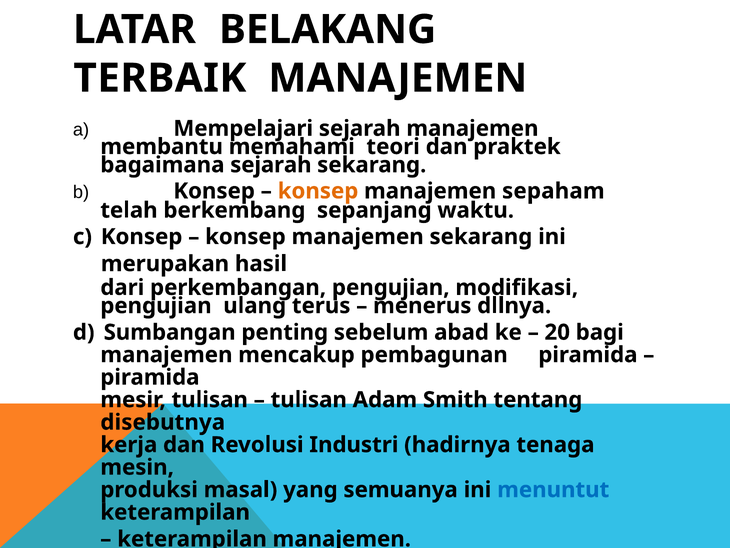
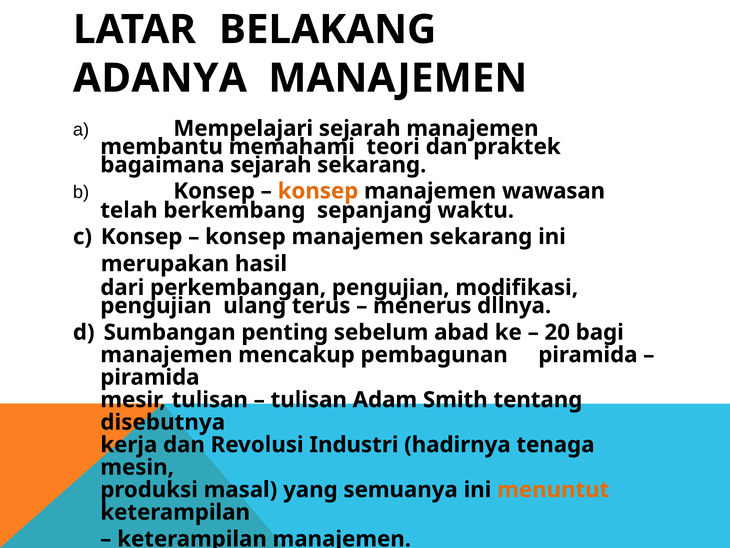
TERBAIK: TERBAIK -> ADANYA
sepaham: sepaham -> wawasan
menuntut colour: blue -> orange
